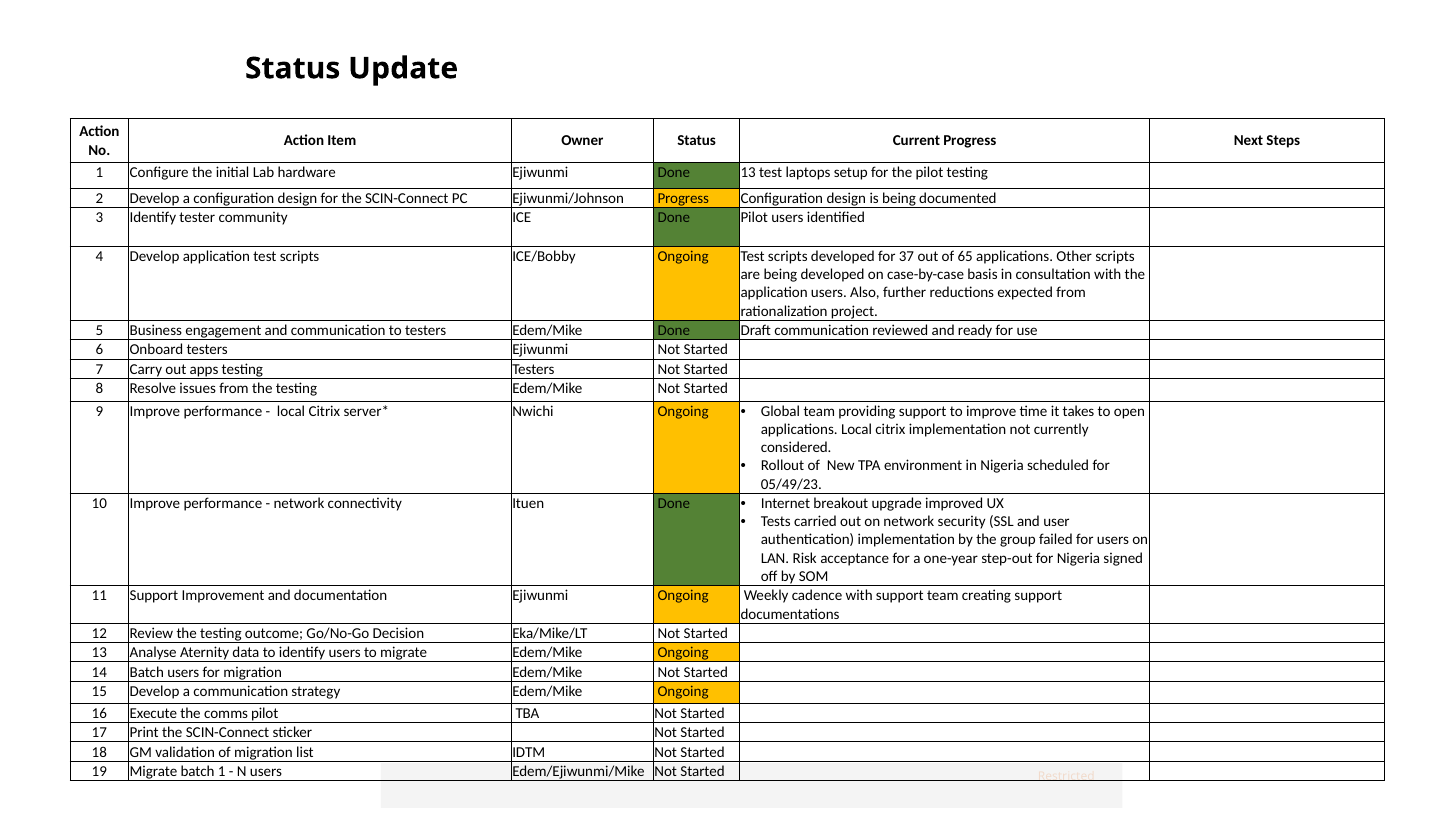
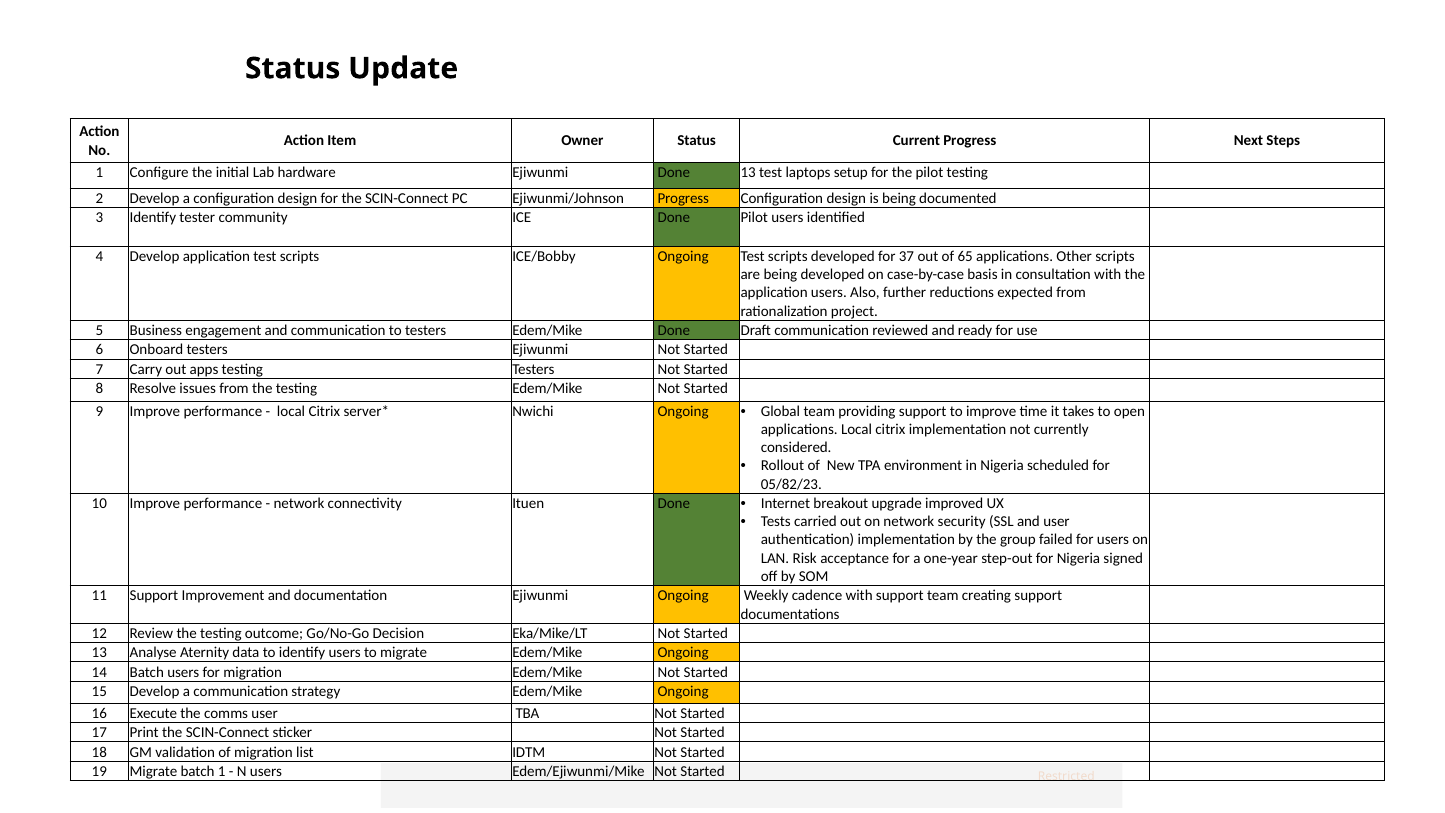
05/49/23: 05/49/23 -> 05/82/23
comms pilot: pilot -> user
